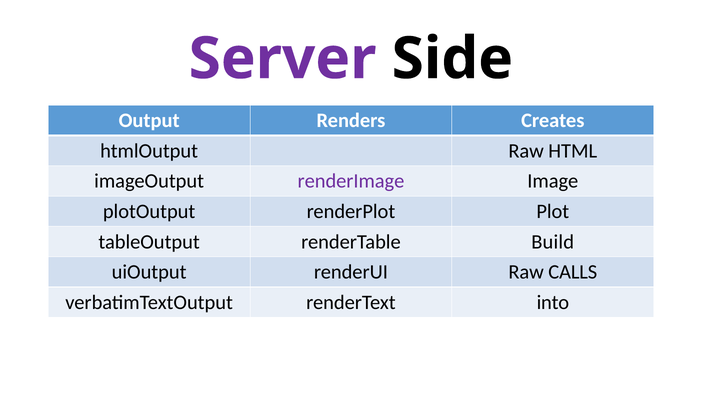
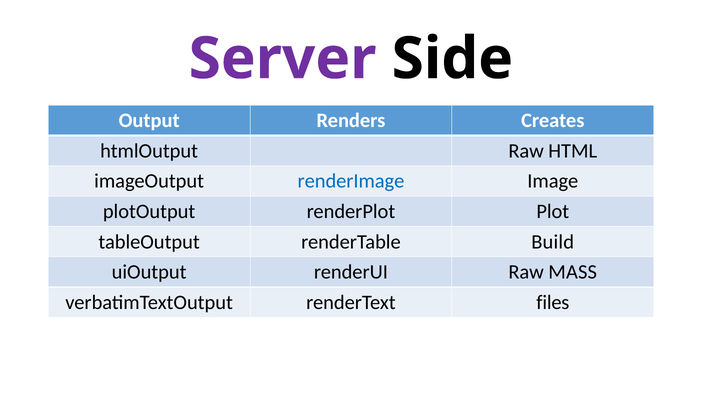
renderImage colour: purple -> blue
CALLS: CALLS -> MASS
into: into -> files
